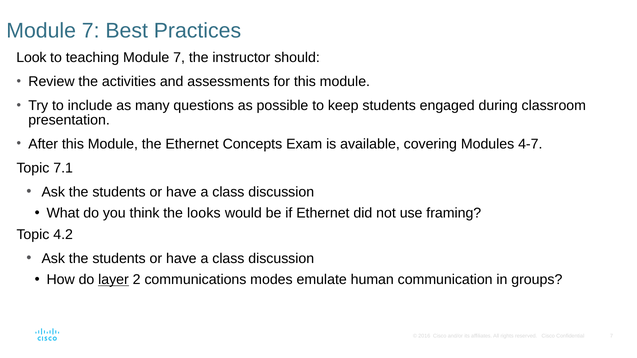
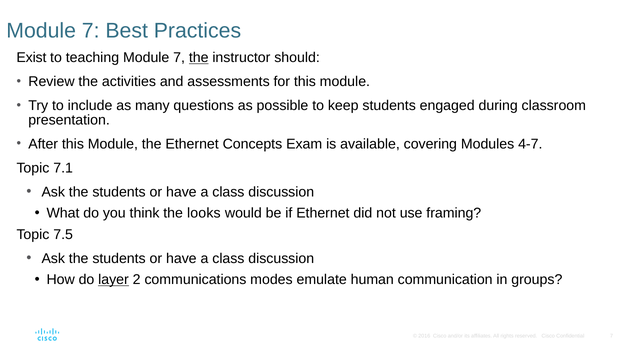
Look: Look -> Exist
the at (199, 58) underline: none -> present
4.2: 4.2 -> 7.5
